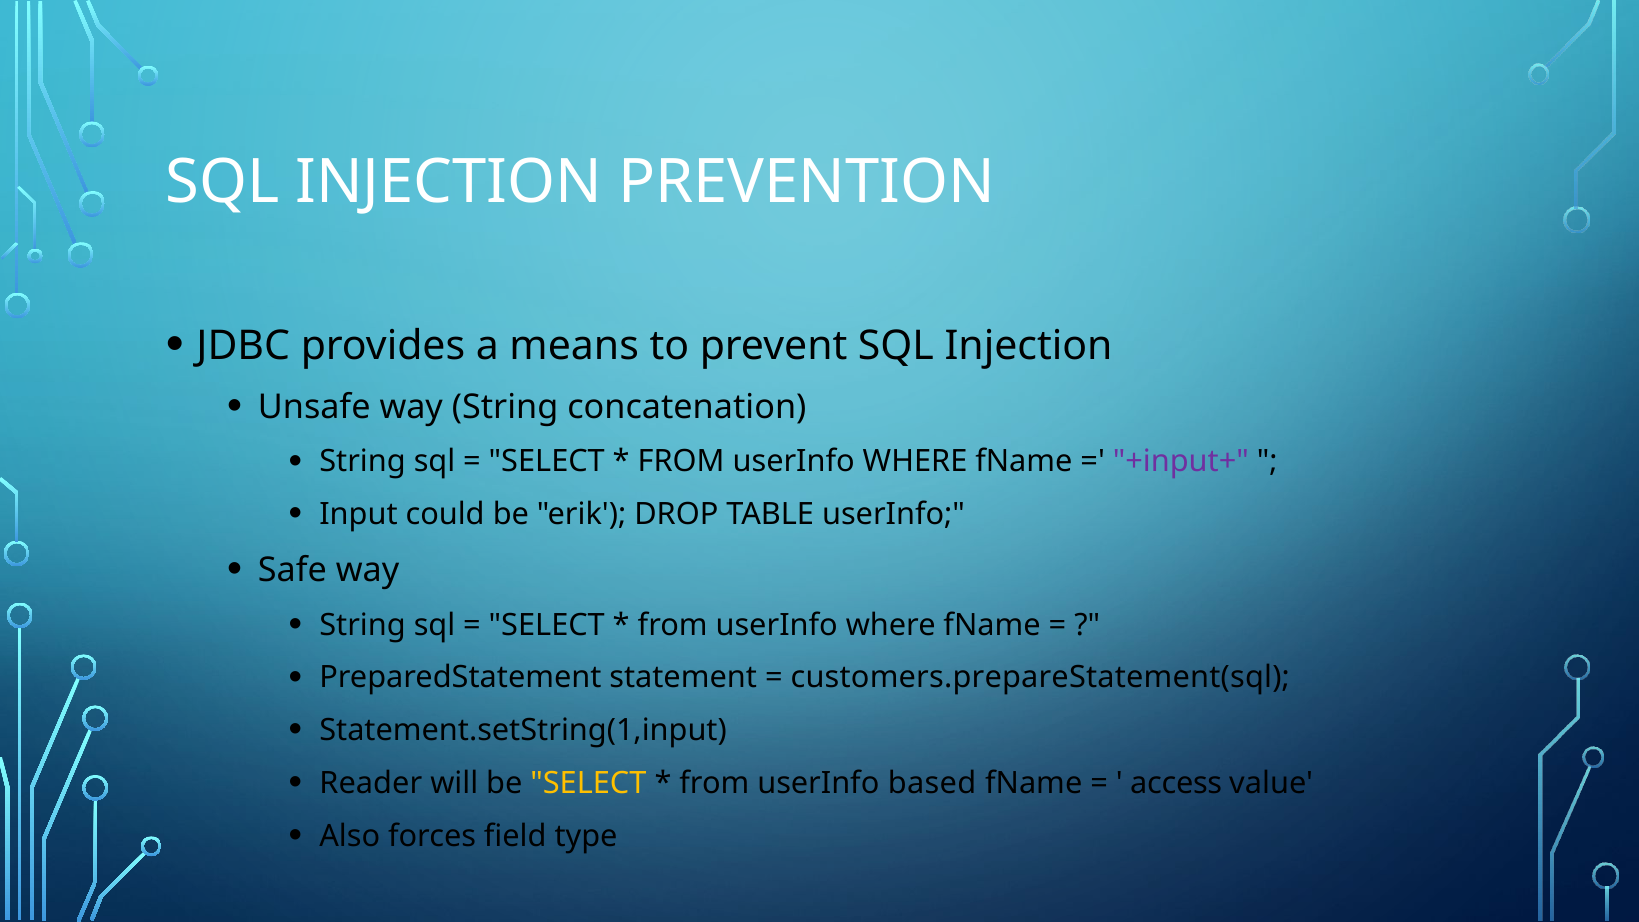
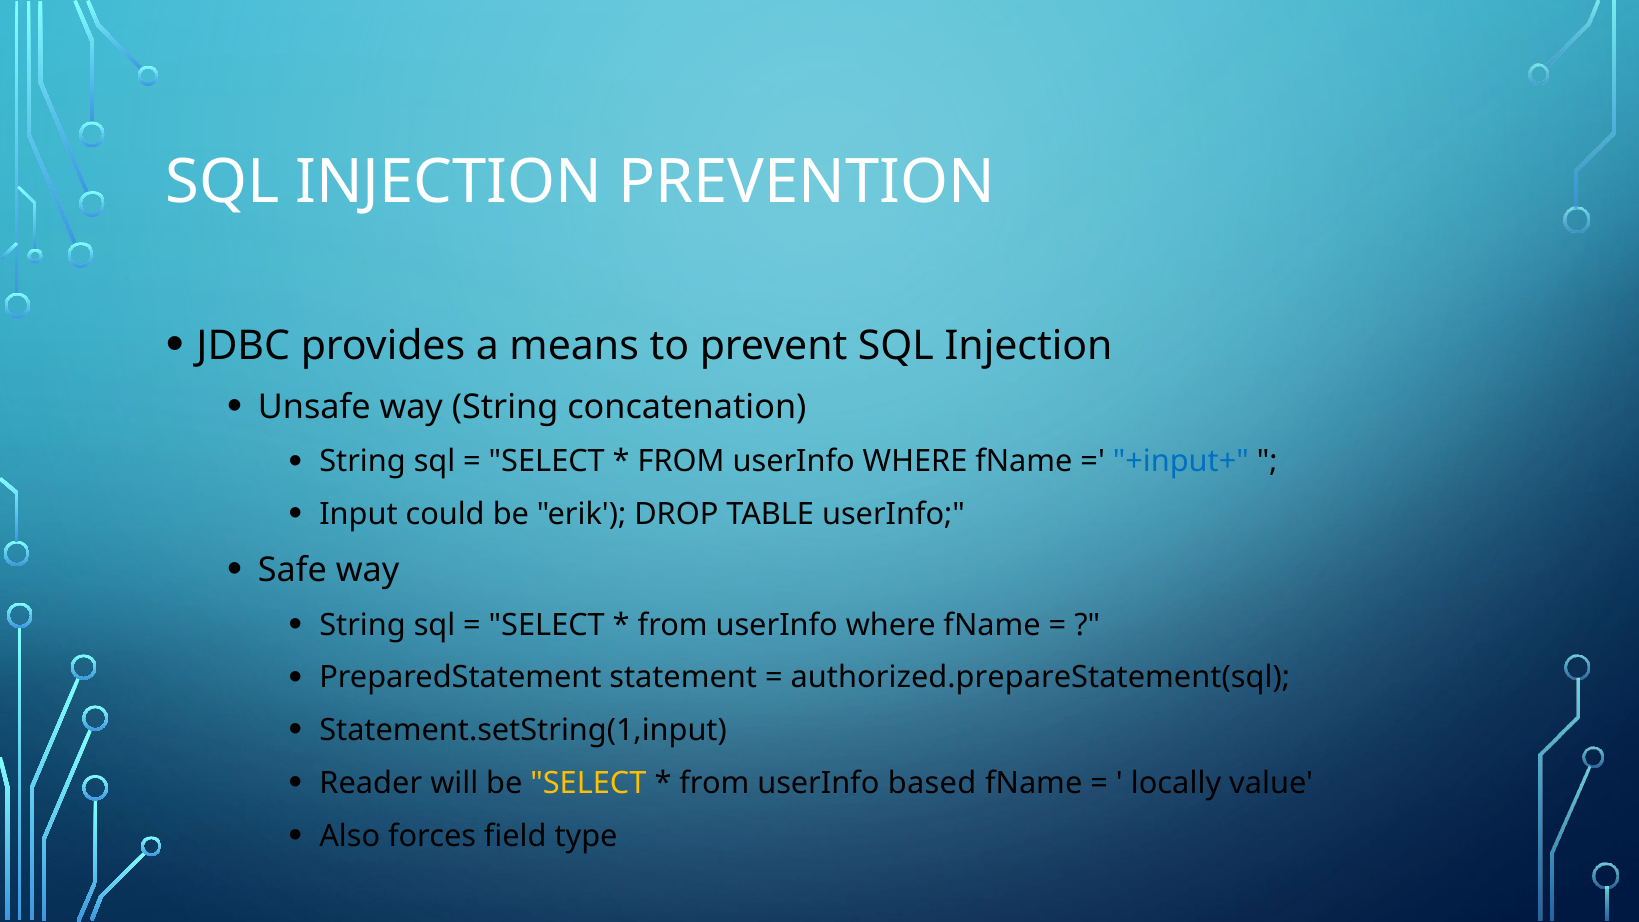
+input+ colour: purple -> blue
customers.prepareStatement(sql: customers.prepareStatement(sql -> authorized.prepareStatement(sql
access: access -> locally
